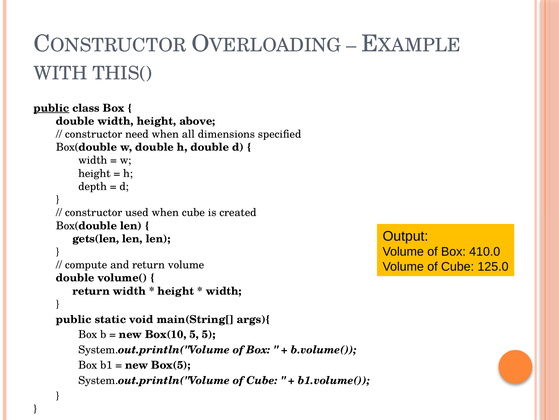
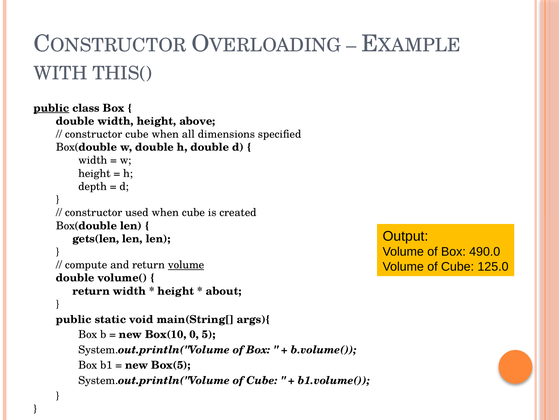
constructor need: need -> cube
410.0: 410.0 -> 490.0
volume at (186, 265) underline: none -> present
width at (224, 291): width -> about
Box(10 5: 5 -> 0
